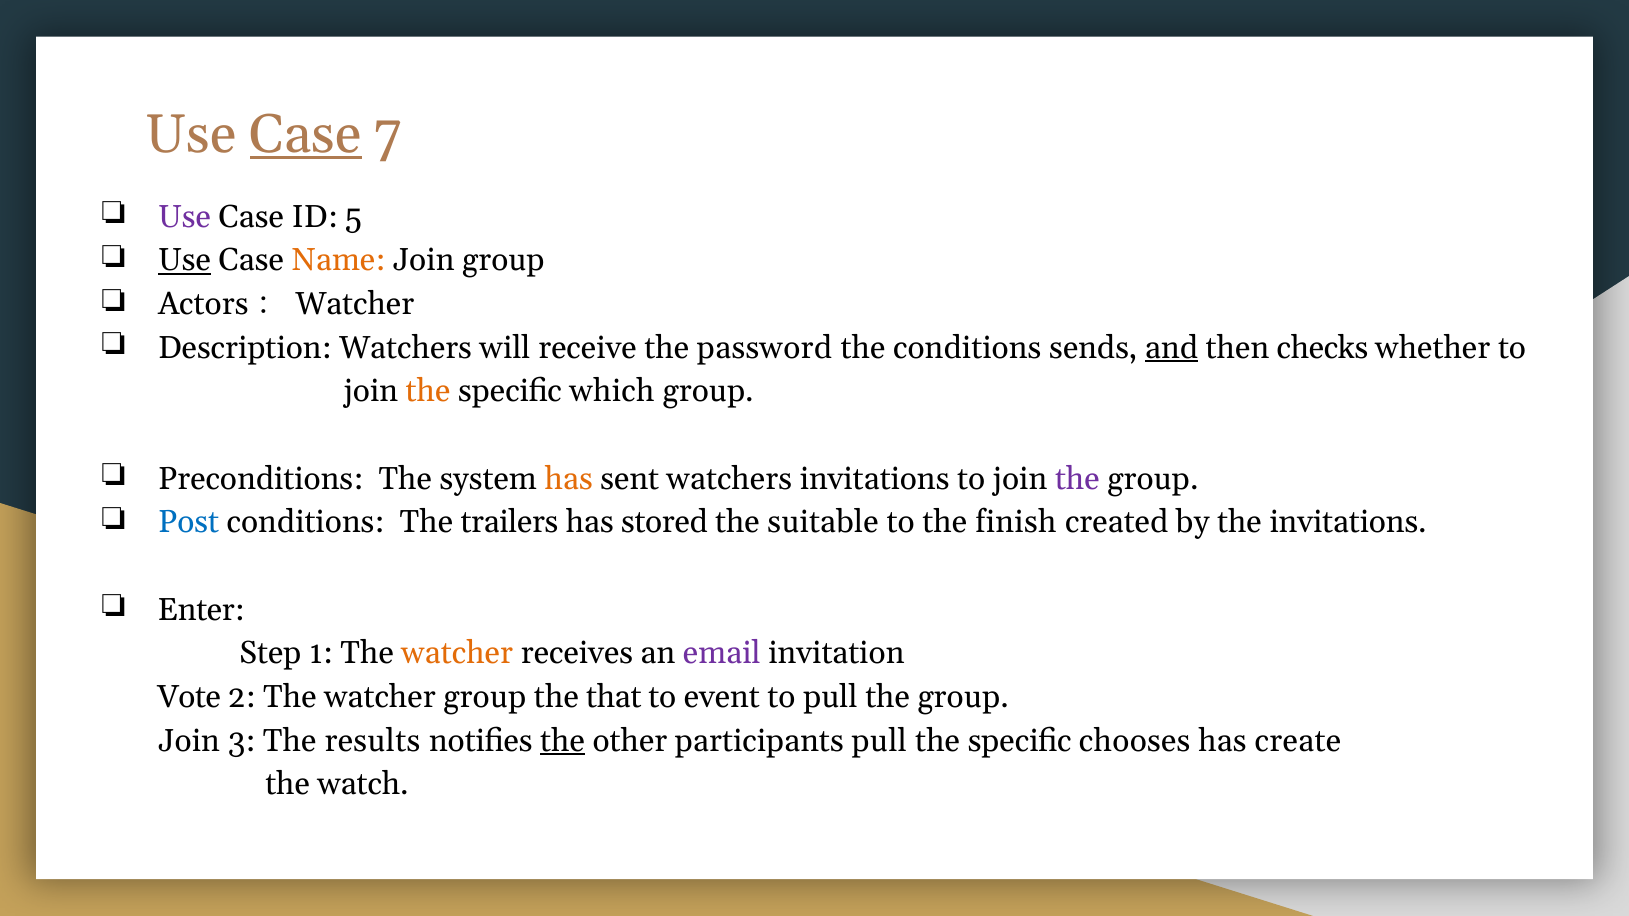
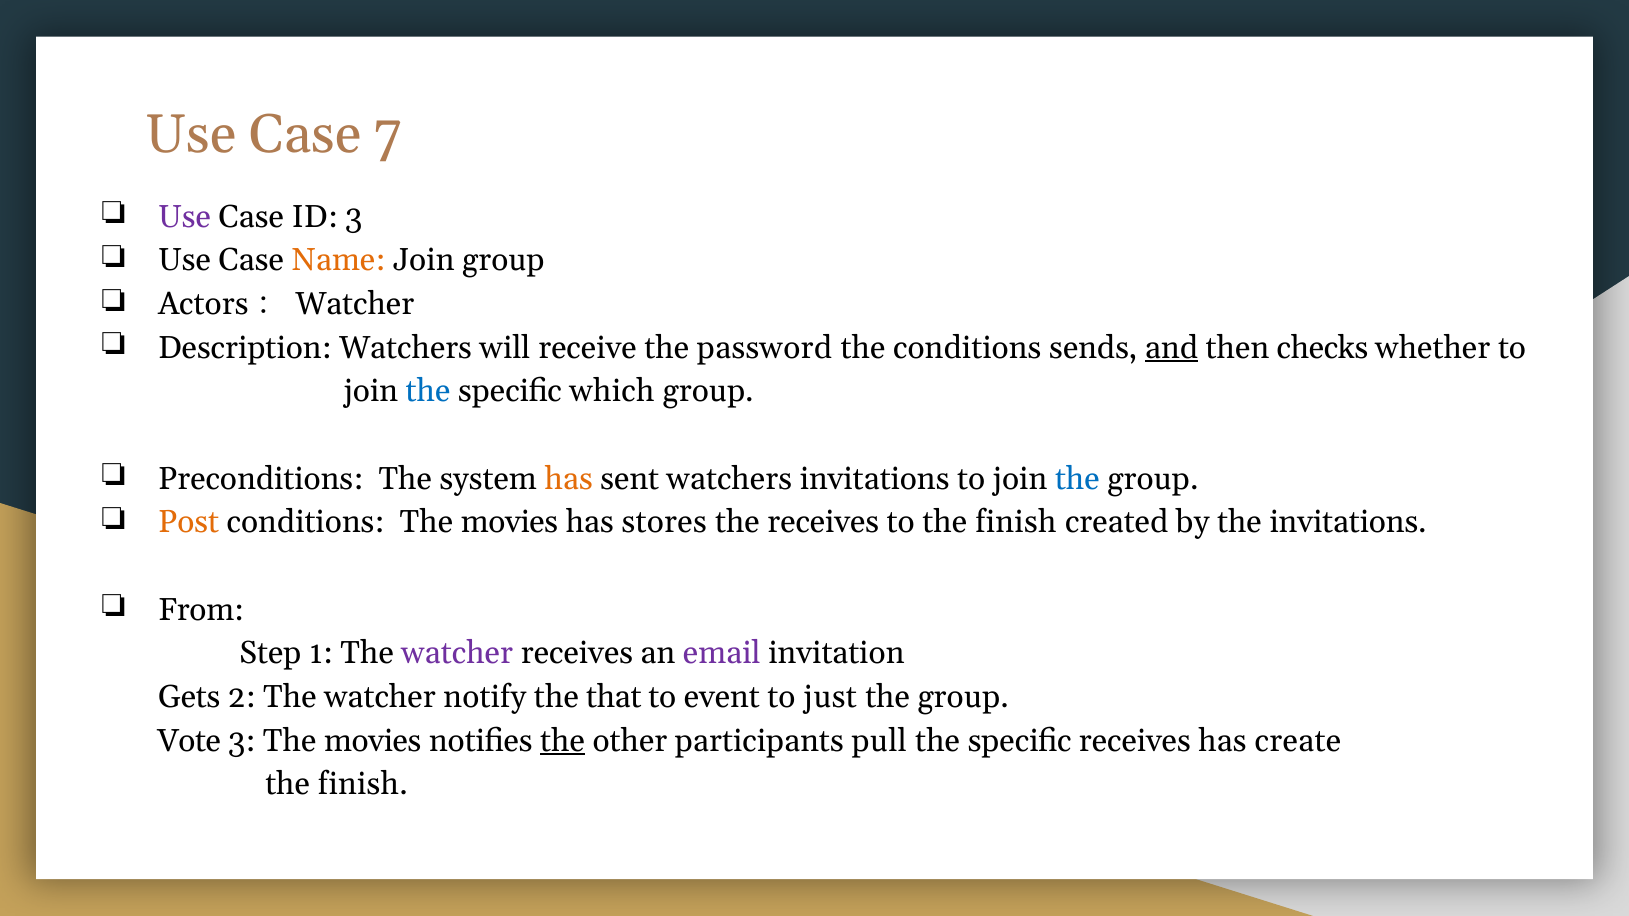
Case at (306, 134) underline: present -> none
ID 5: 5 -> 3
Use at (185, 261) underline: present -> none
the at (428, 392) colour: orange -> blue
the at (1077, 479) colour: purple -> blue
Post colour: blue -> orange
conditions The trailers: trailers -> movies
stored: stored -> stores
the suitable: suitable -> receives
Enter: Enter -> From
watcher at (457, 654) colour: orange -> purple
Vote: Vote -> Gets
watcher group: group -> notify
to pull: pull -> just
Join at (189, 741): Join -> Vote
3 The results: results -> movies
specific chooses: chooses -> receives
watch at (363, 785): watch -> finish
